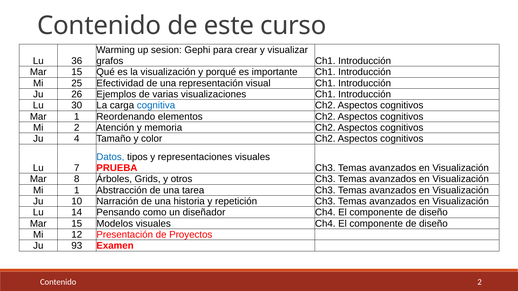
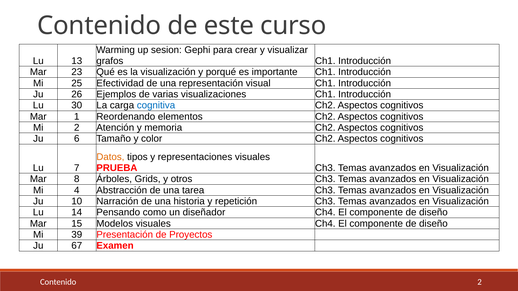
36: 36 -> 13
15 at (77, 72): 15 -> 23
4: 4 -> 6
Datos colour: blue -> orange
Mi 1: 1 -> 4
12: 12 -> 39
93: 93 -> 67
